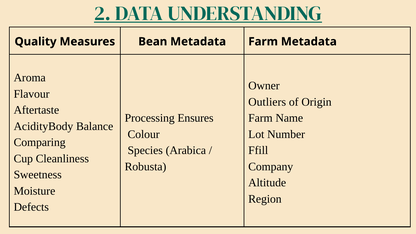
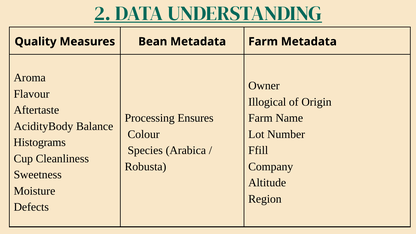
Outliers: Outliers -> Illogical
Comparing: Comparing -> Histograms
